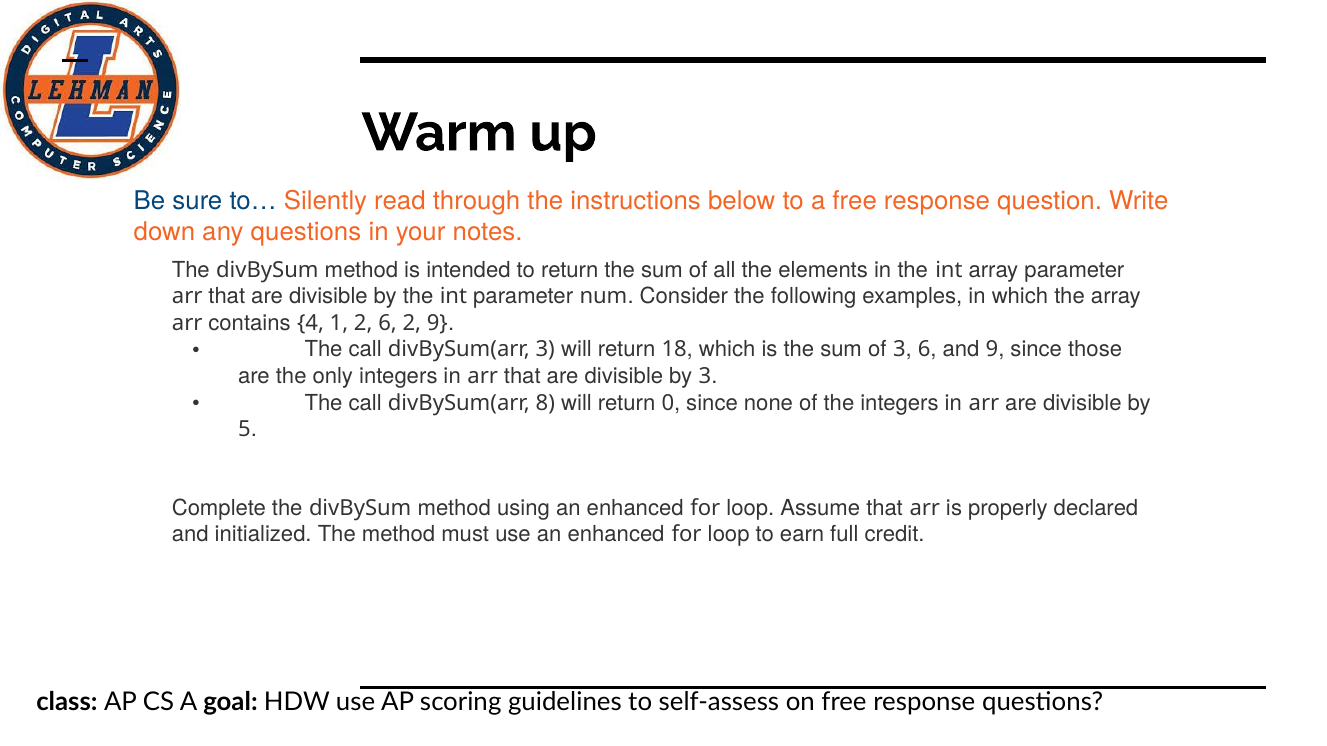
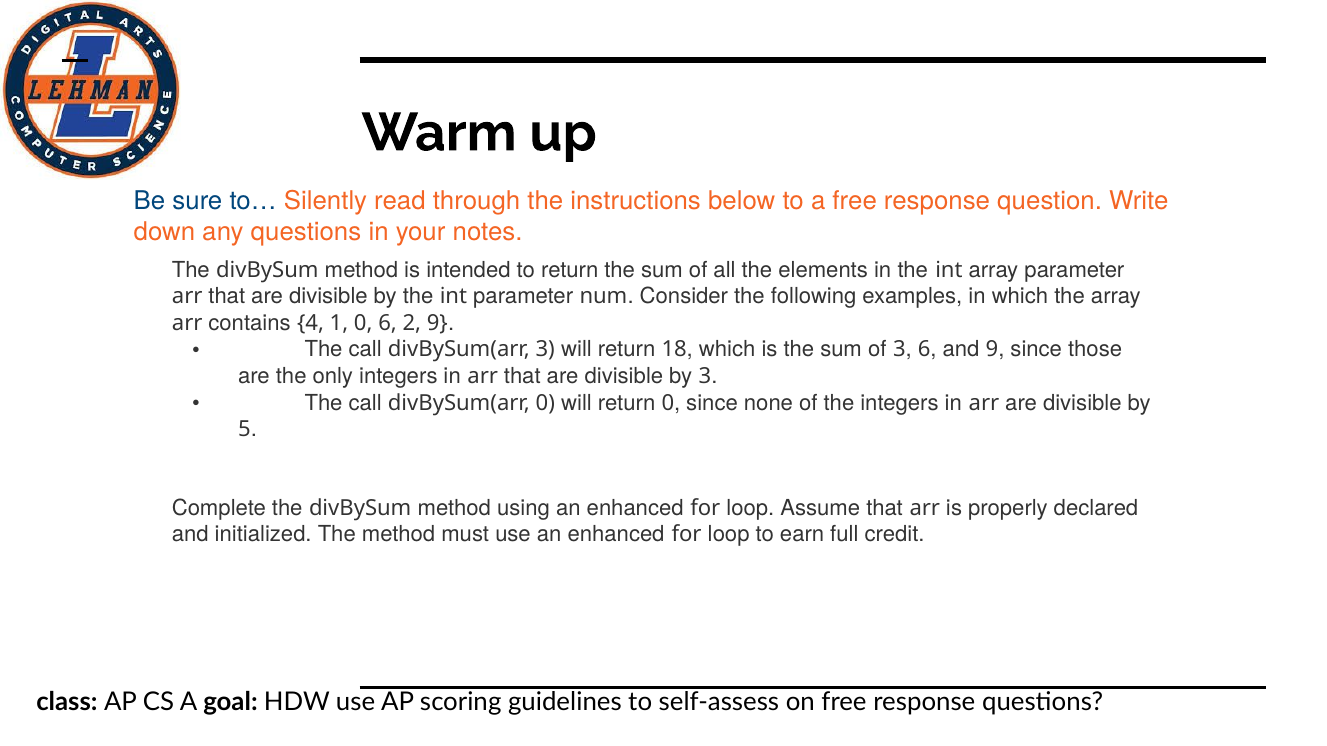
1 2: 2 -> 0
divBySum(arr 8: 8 -> 0
